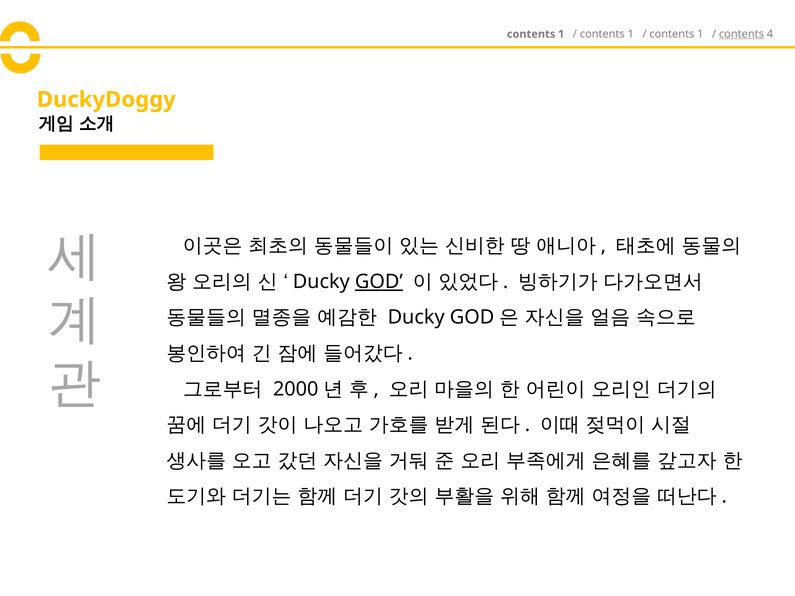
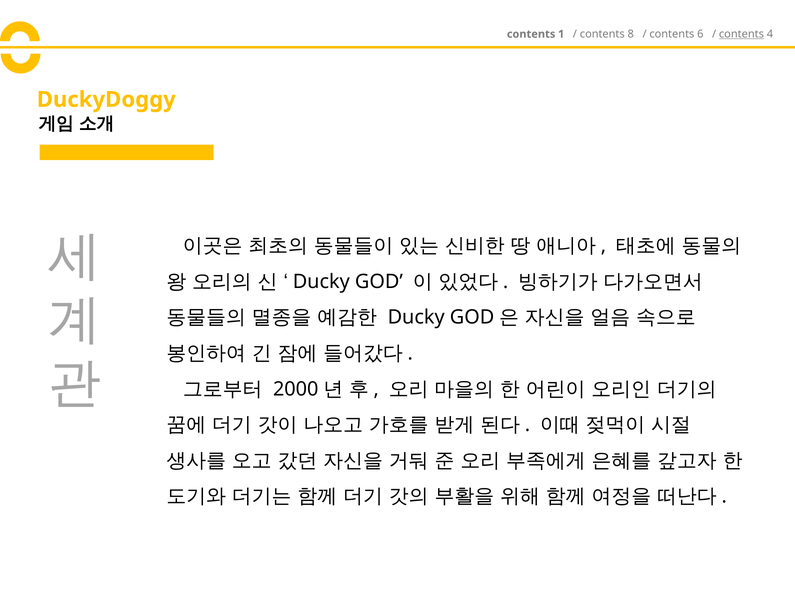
1 at (631, 34): 1 -> 8
1 at (700, 34): 1 -> 6
GOD underline: present -> none
